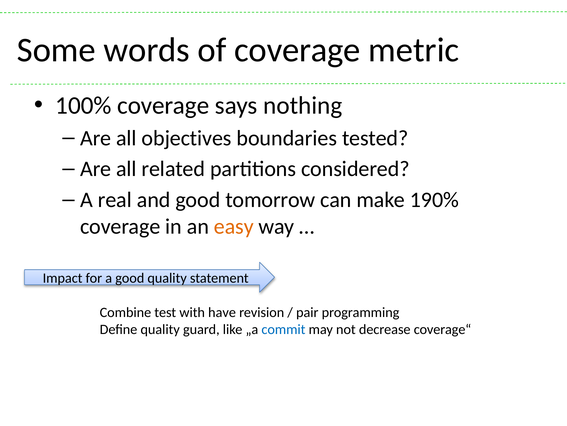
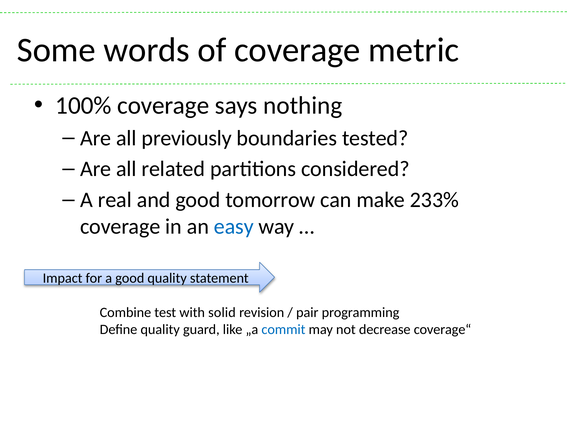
objectives: objectives -> previously
190%: 190% -> 233%
easy colour: orange -> blue
have: have -> solid
